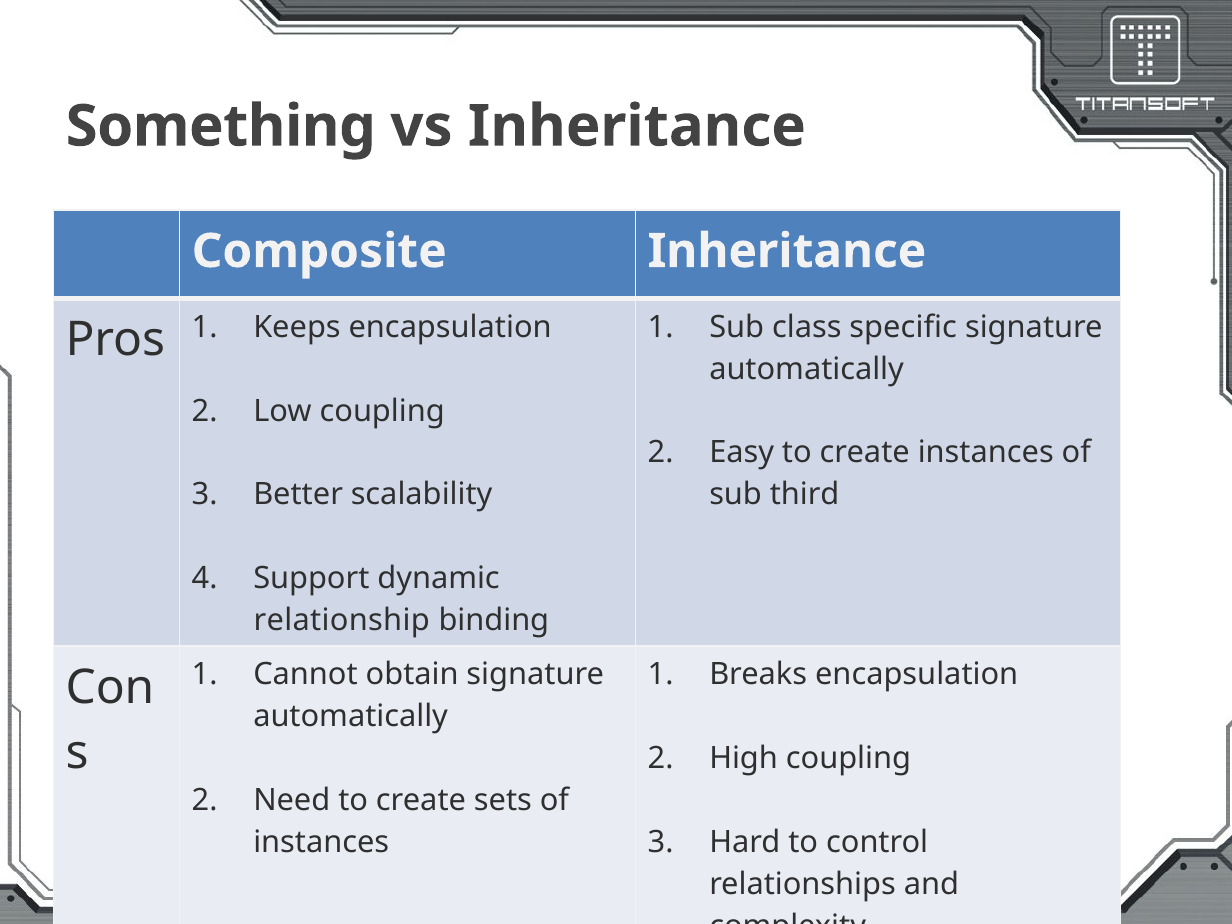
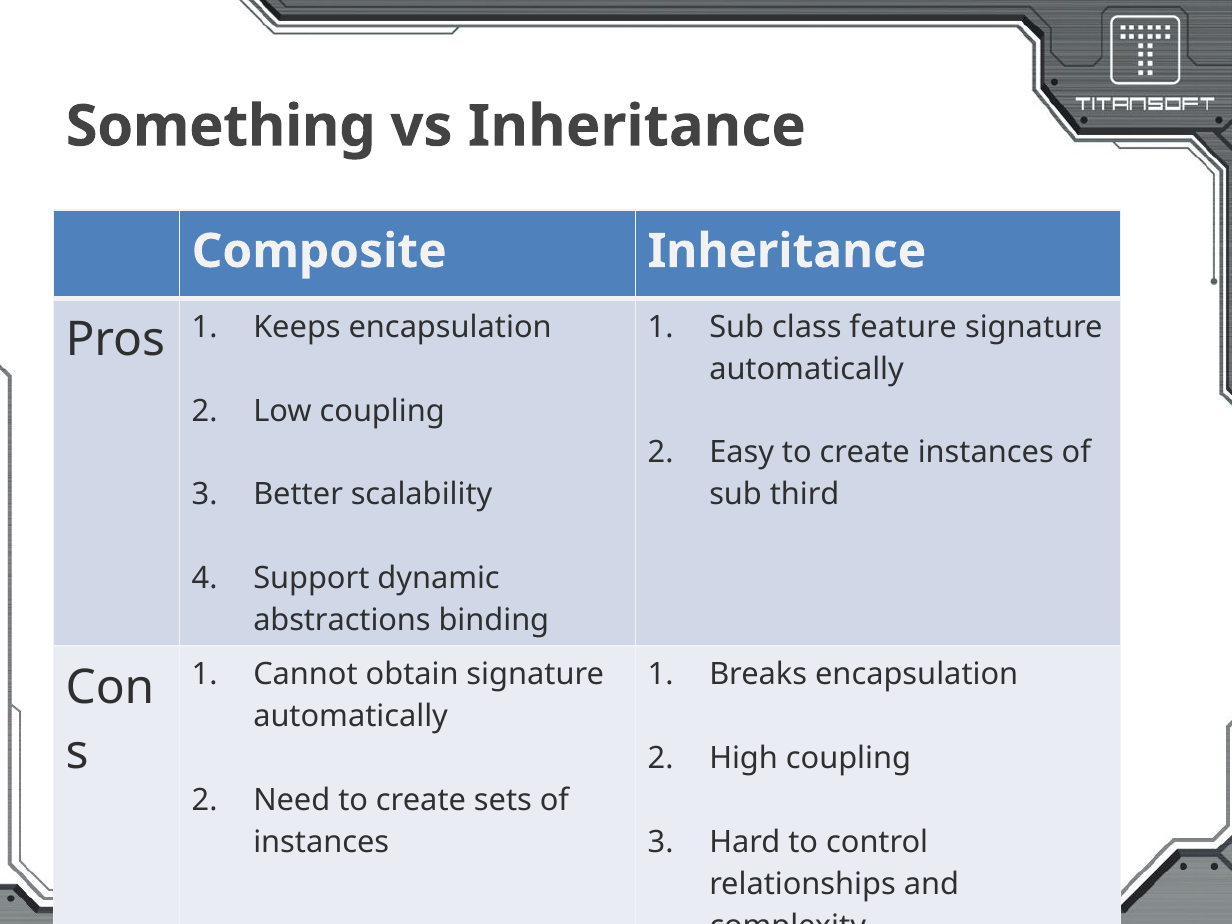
specific: specific -> feature
relationship: relationship -> abstractions
